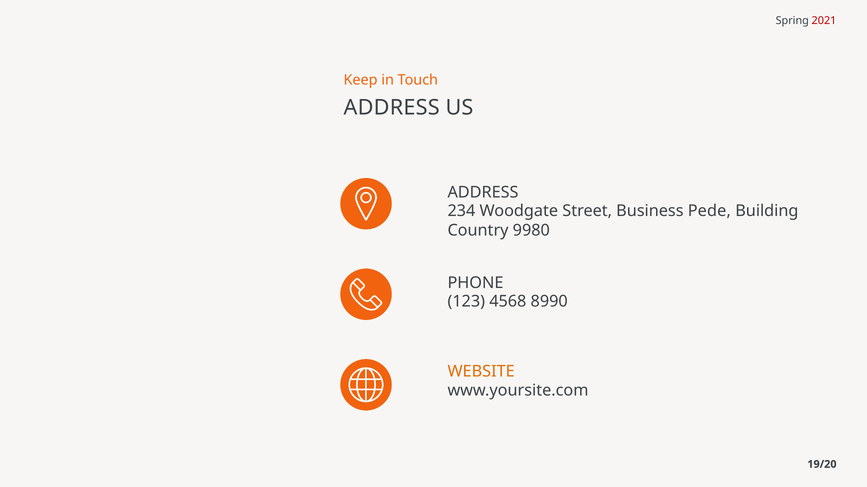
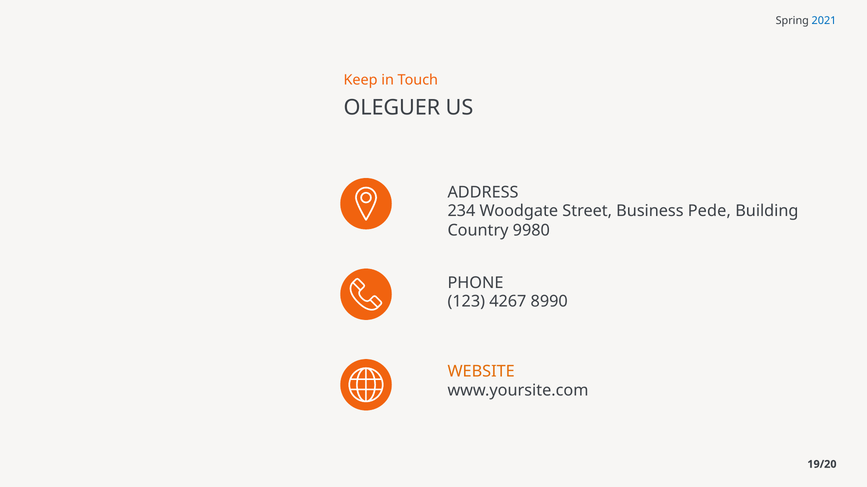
2021 colour: red -> blue
ADDRESS at (392, 108): ADDRESS -> OLEGUER
4568: 4568 -> 4267
